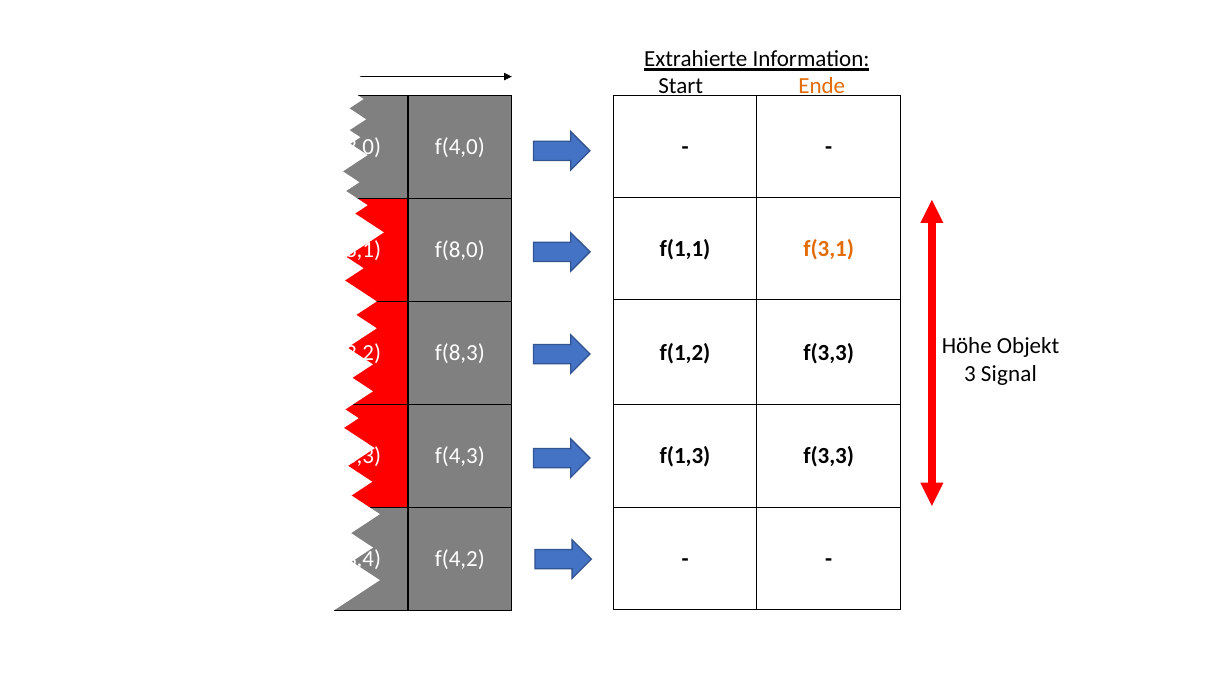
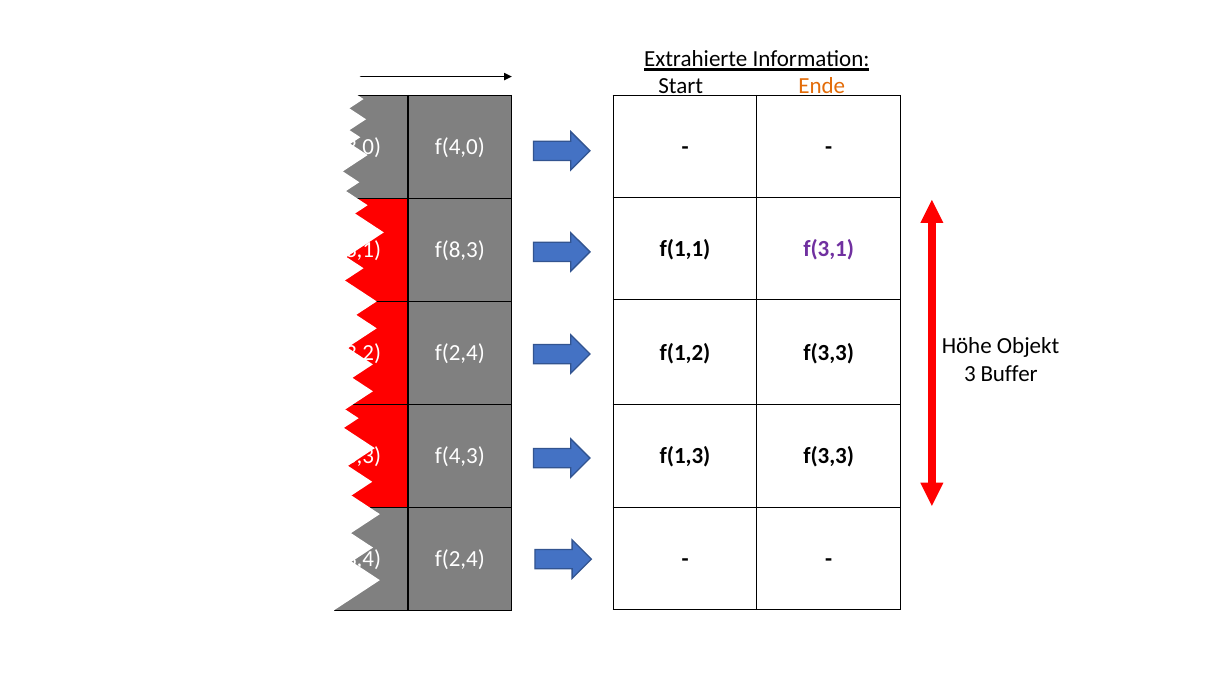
f(3,1 at (829, 249) colour: orange -> purple
f(8,0: f(8,0 -> f(8,3
f(8,3 at (460, 353): f(8,3 -> f(2,4
Signal: Signal -> Buffer
f(4,2 at (460, 559): f(4,2 -> f(2,4
